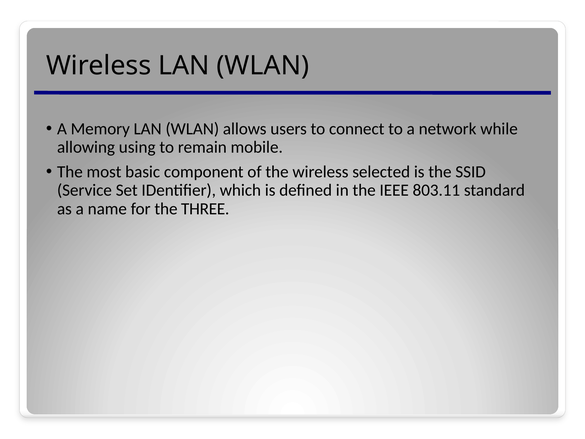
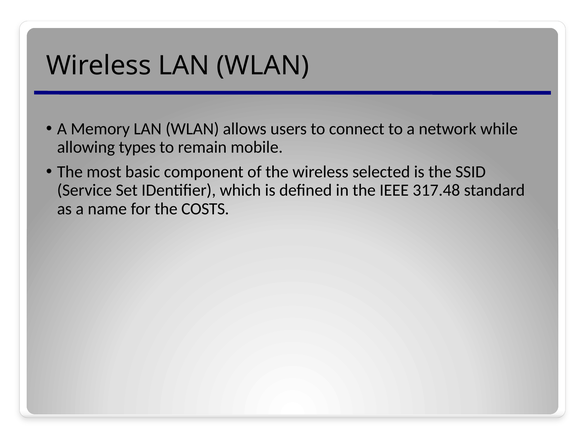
using: using -> types
803.11: 803.11 -> 317.48
THREE: THREE -> COSTS
